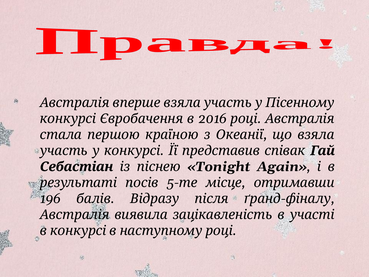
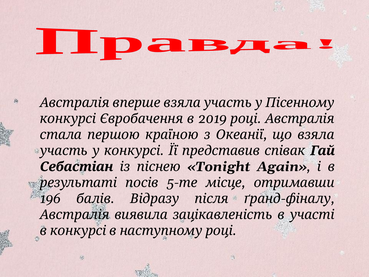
2016: 2016 -> 2019
